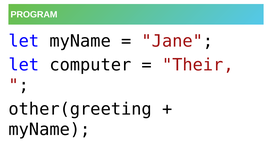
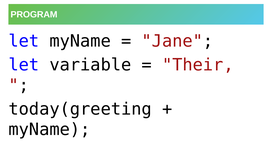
computer: computer -> variable
other(greeting: other(greeting -> today(greeting
